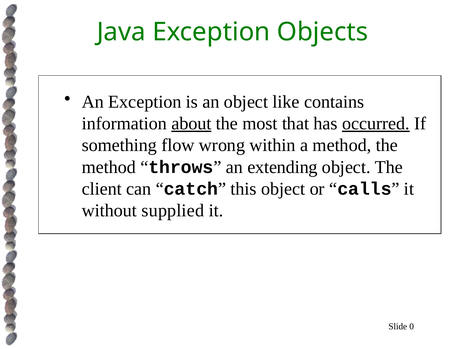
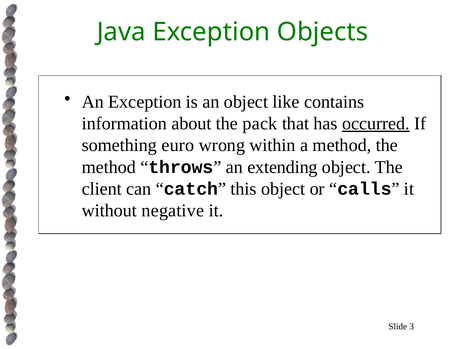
about underline: present -> none
most: most -> pack
flow: flow -> euro
supplied: supplied -> negative
0: 0 -> 3
